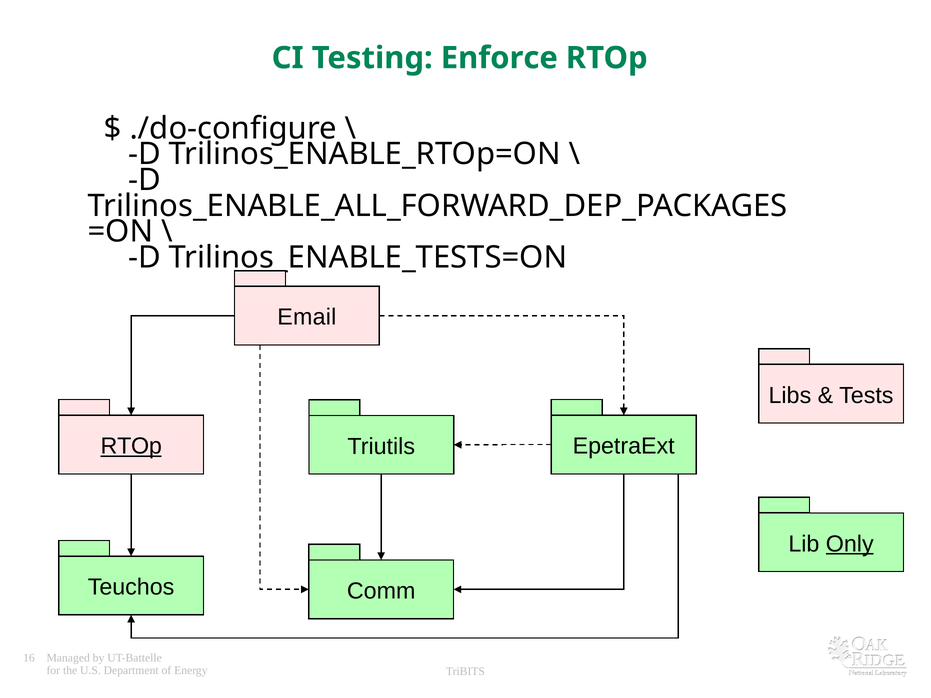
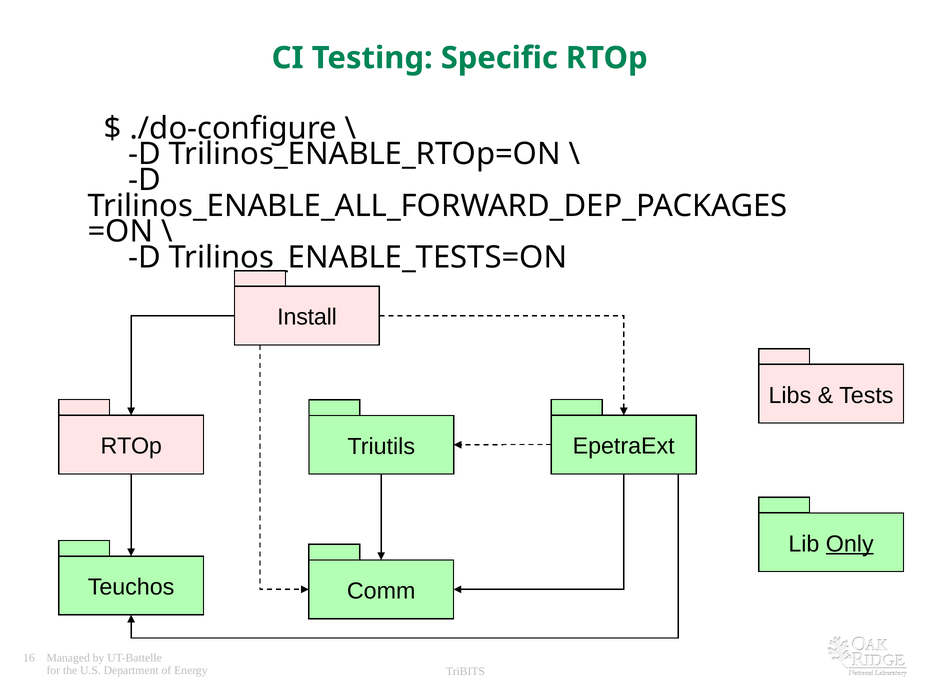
Enforce: Enforce -> Specific
Email: Email -> Install
RTOp at (131, 446) underline: present -> none
